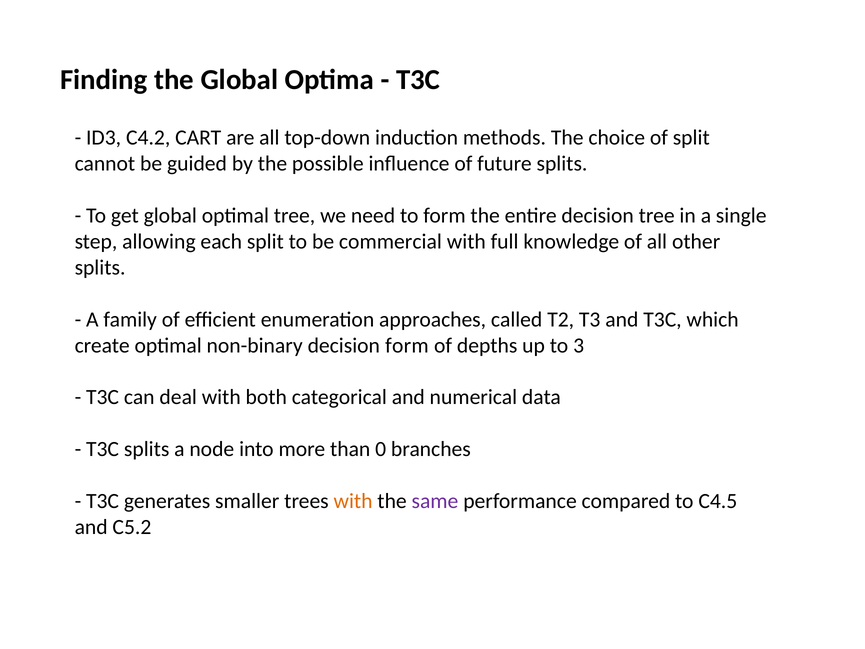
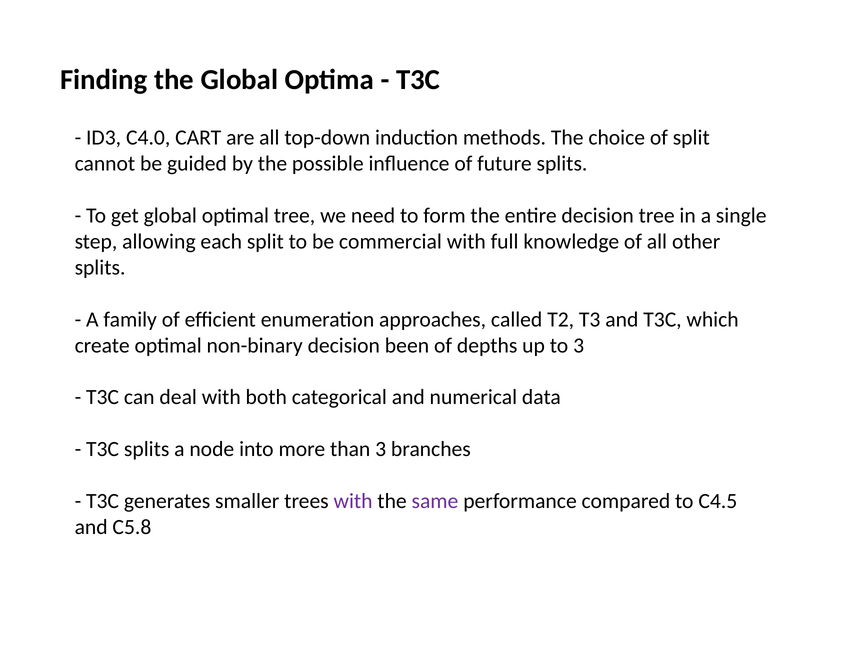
C4.2: C4.2 -> C4.0
decision form: form -> been
than 0: 0 -> 3
with at (353, 501) colour: orange -> purple
C5.2: C5.2 -> C5.8
